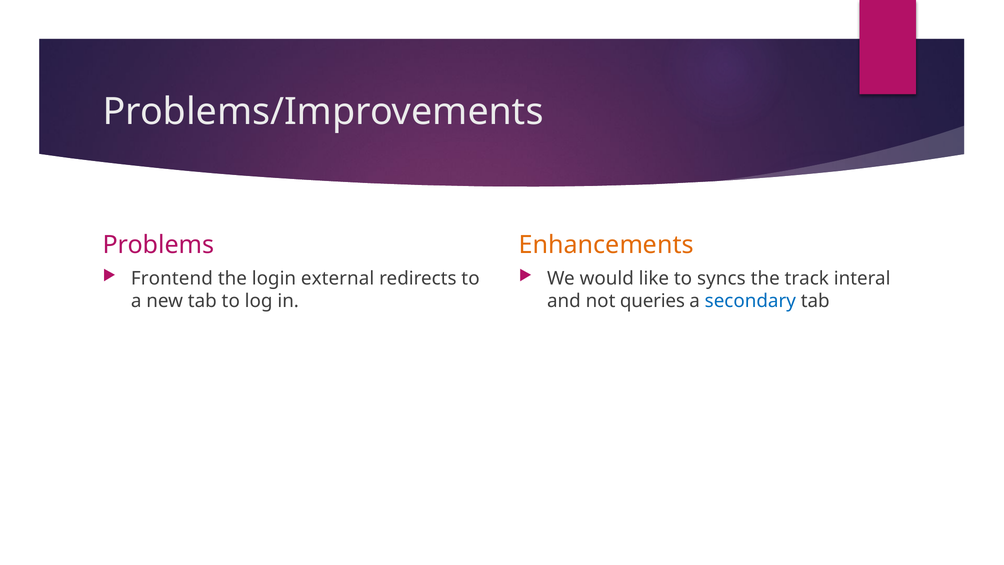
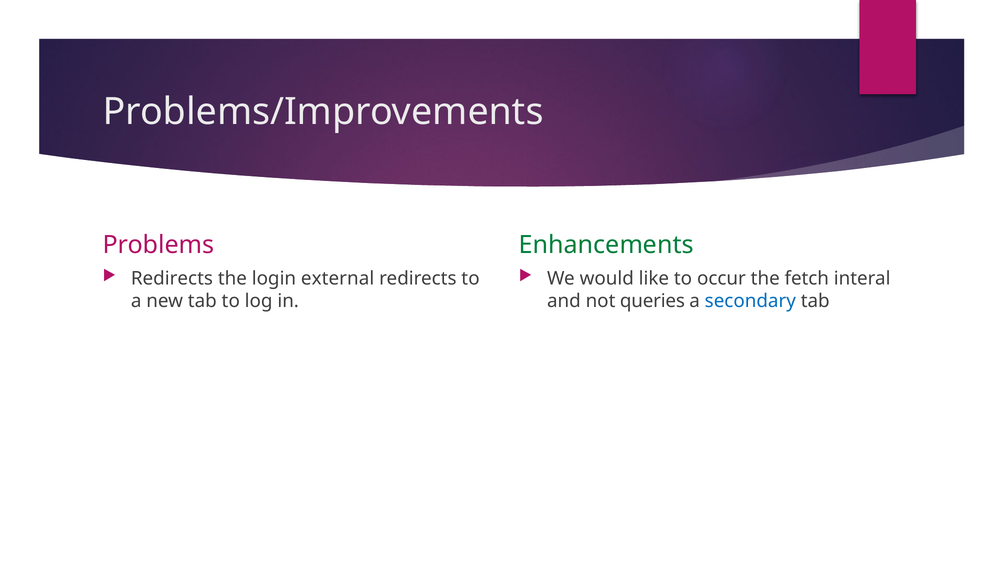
Enhancements colour: orange -> green
Frontend at (172, 278): Frontend -> Redirects
syncs: syncs -> occur
track: track -> fetch
